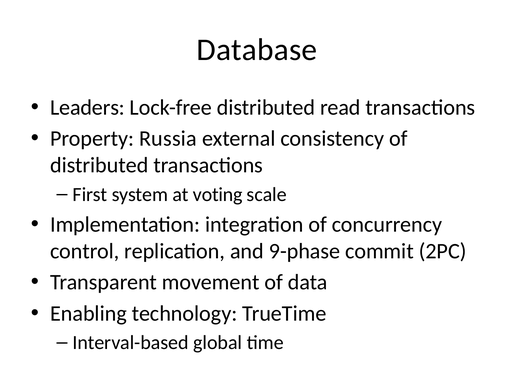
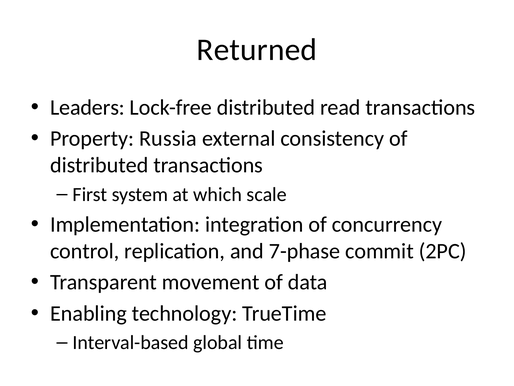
Database: Database -> Returned
voting: voting -> which
9-phase: 9-phase -> 7-phase
